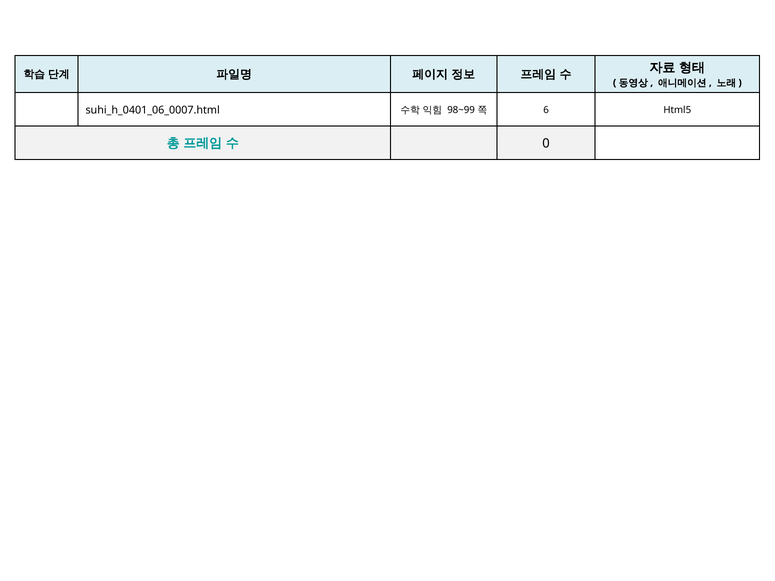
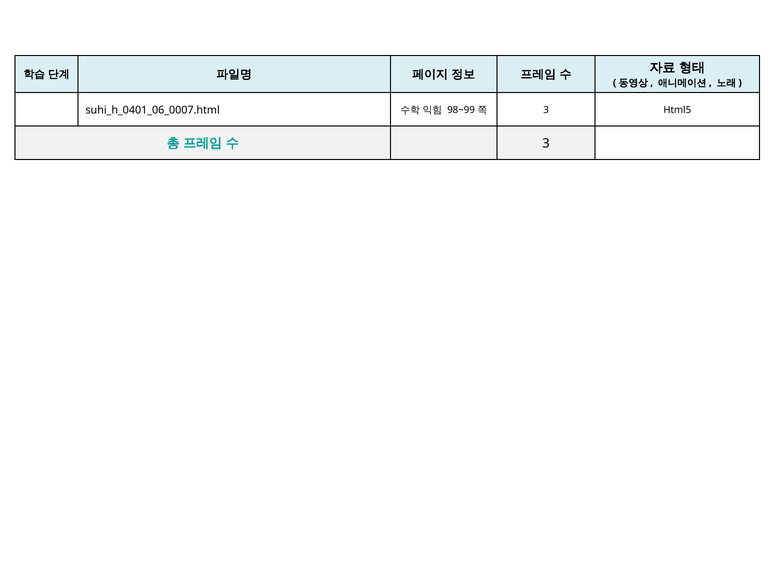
6 at (546, 110): 6 -> 3
0 at (546, 144): 0 -> 3
